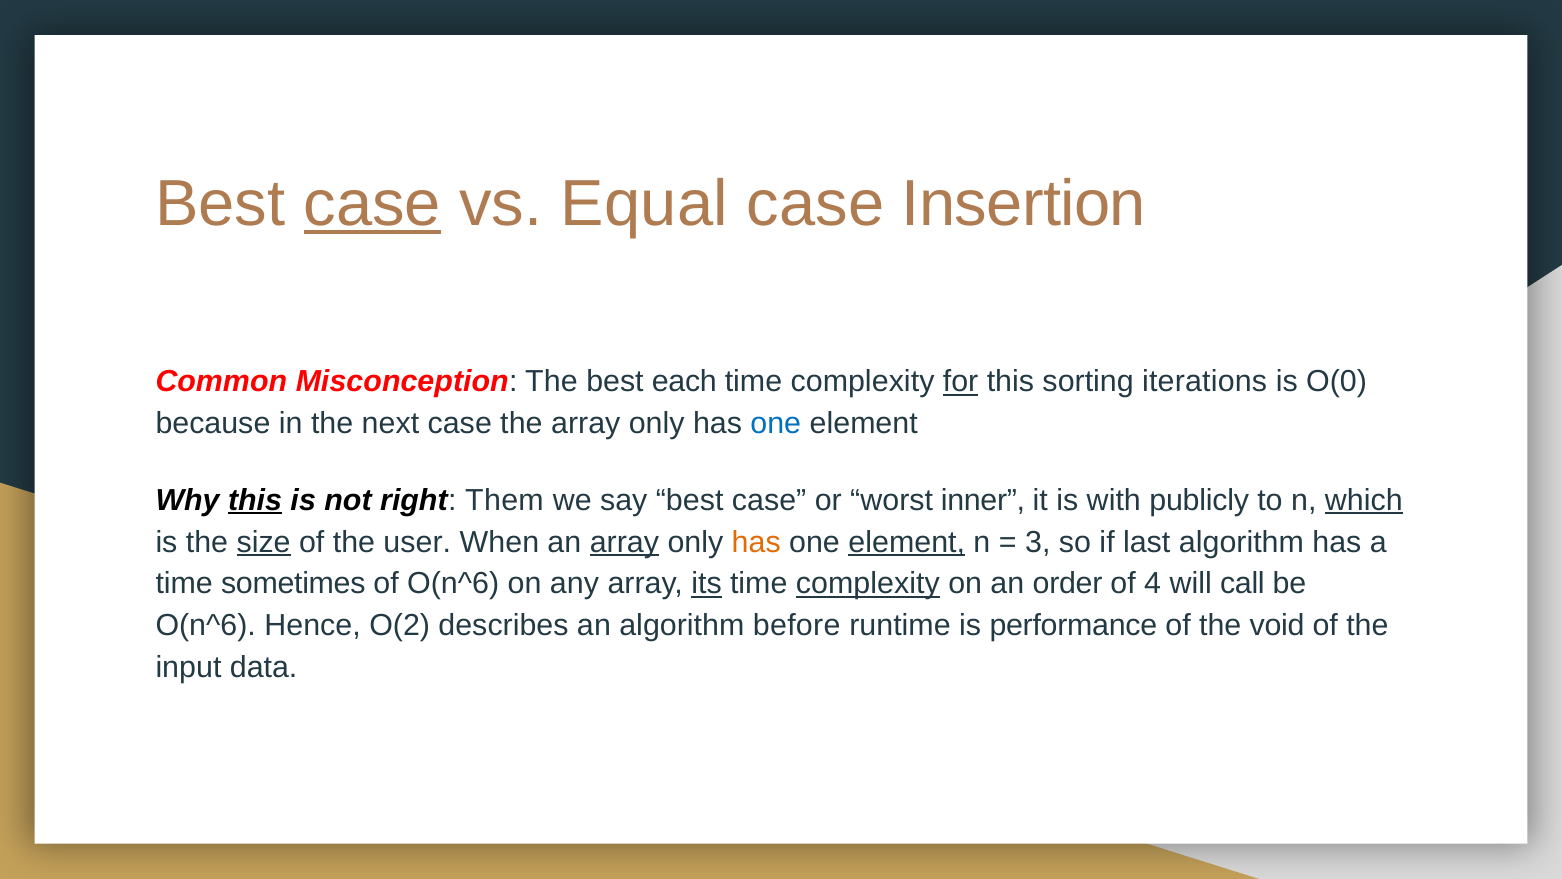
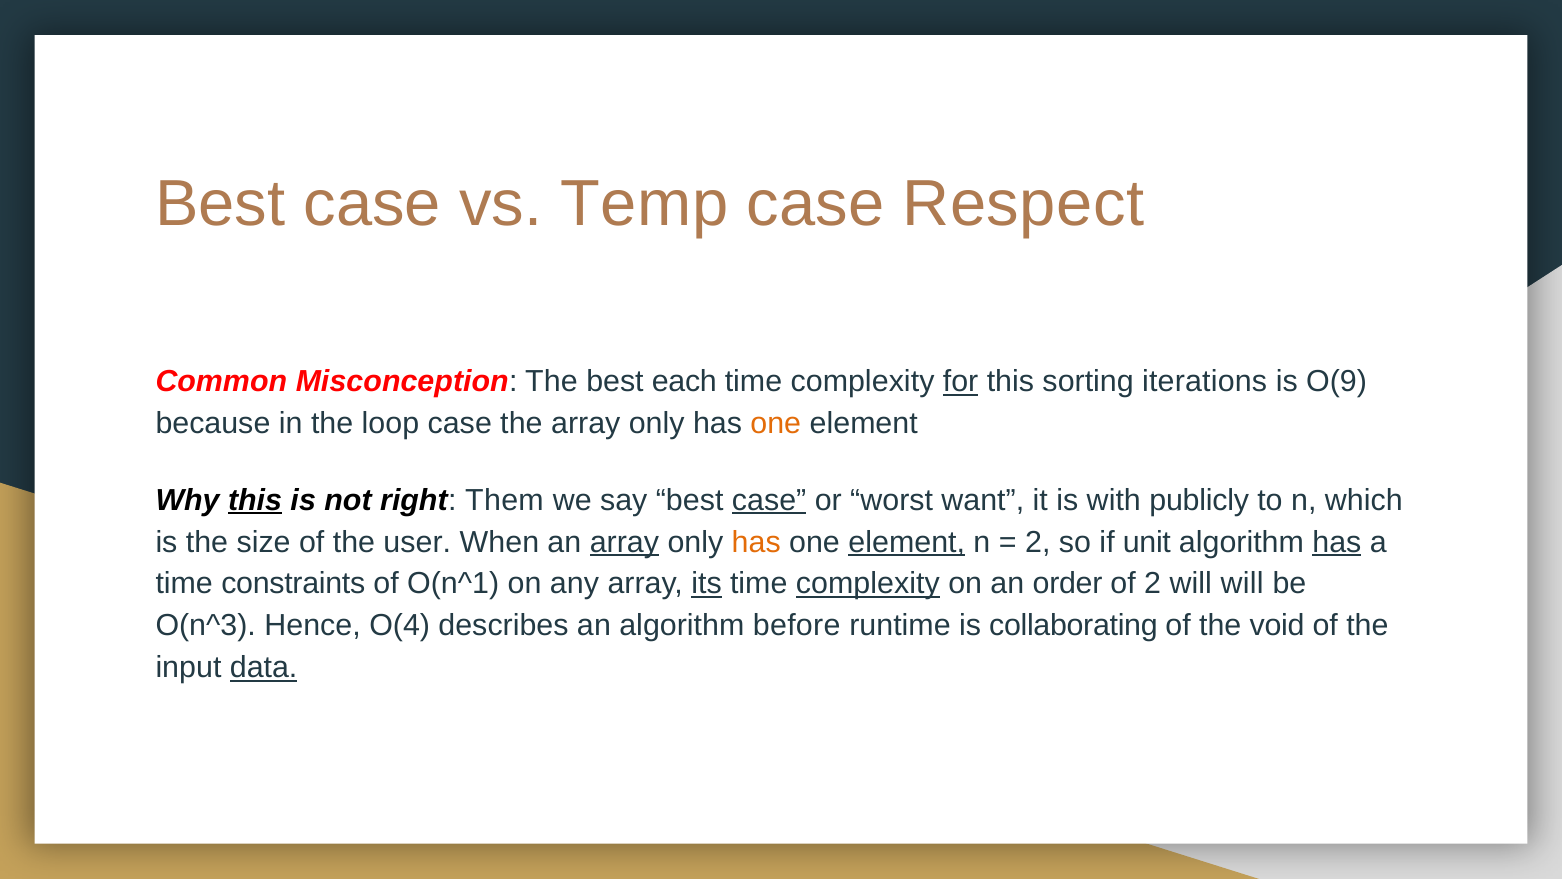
case at (372, 204) underline: present -> none
Equal: Equal -> Temp
Insertion: Insertion -> Respect
O(0: O(0 -> O(9
next: next -> loop
one at (776, 423) colour: blue -> orange
case at (769, 500) underline: none -> present
inner: inner -> want
which underline: present -> none
size underline: present -> none
3 at (1038, 542): 3 -> 2
last: last -> unit
has at (1337, 542) underline: none -> present
sometimes: sometimes -> constraints
of O(n^6: O(n^6 -> O(n^1
of 4: 4 -> 2
will call: call -> will
O(n^6 at (206, 626): O(n^6 -> O(n^3
O(2: O(2 -> O(4
performance: performance -> collaborating
data underline: none -> present
